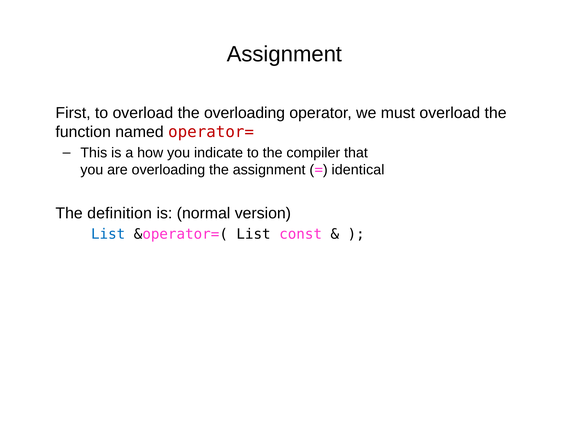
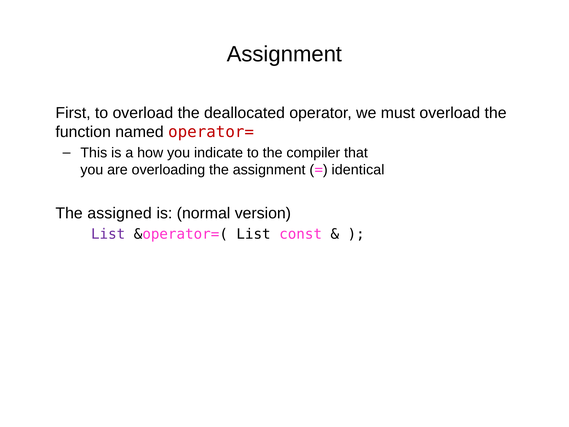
the overloading: overloading -> deallocated
definition: definition -> assigned
List at (108, 234) colour: blue -> purple
